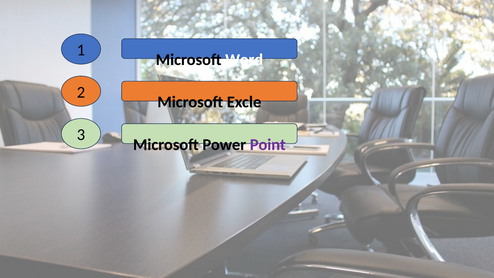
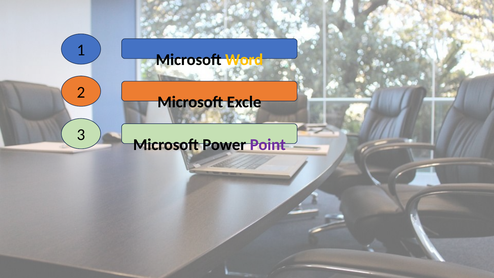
Word colour: white -> yellow
